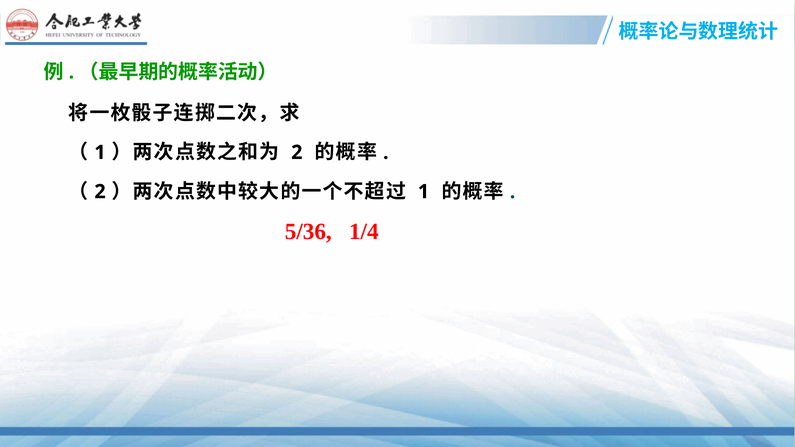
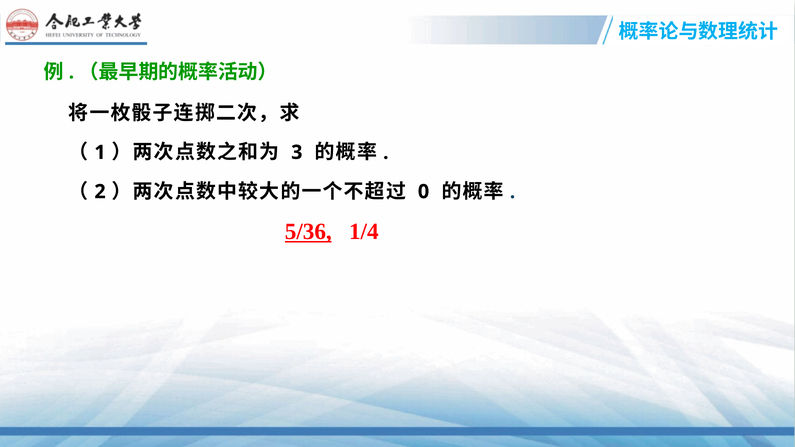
2 at (297, 152): 2 -> 3
1 at (424, 192): 1 -> 0
5/36 underline: none -> present
